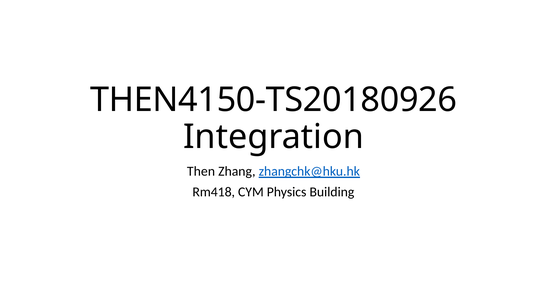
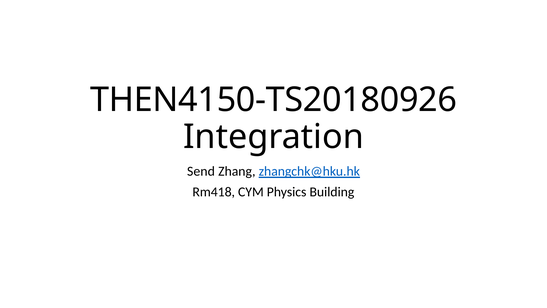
Then: Then -> Send
